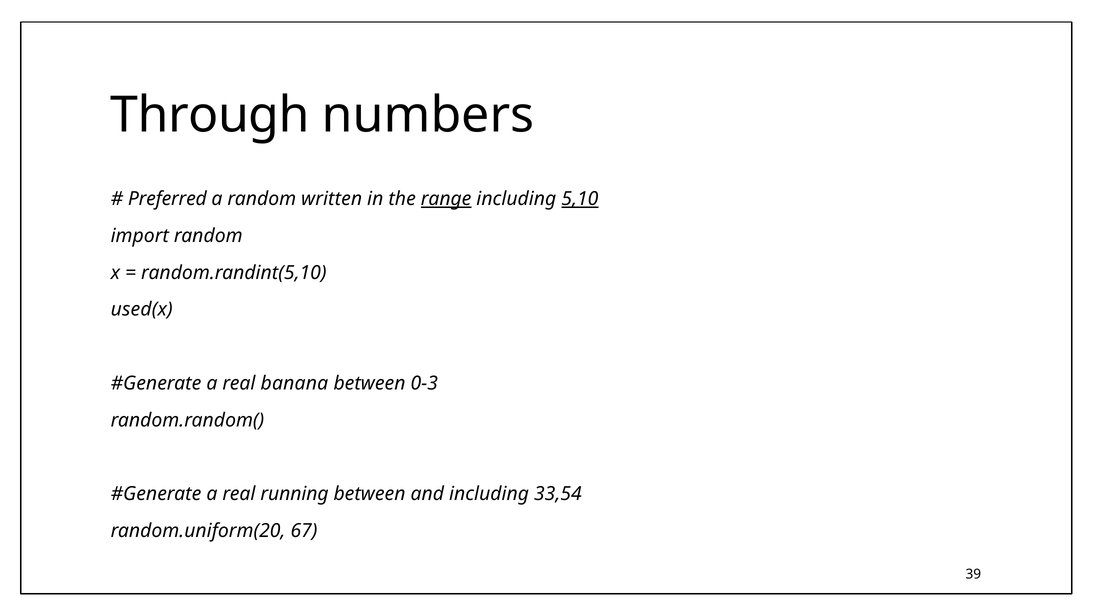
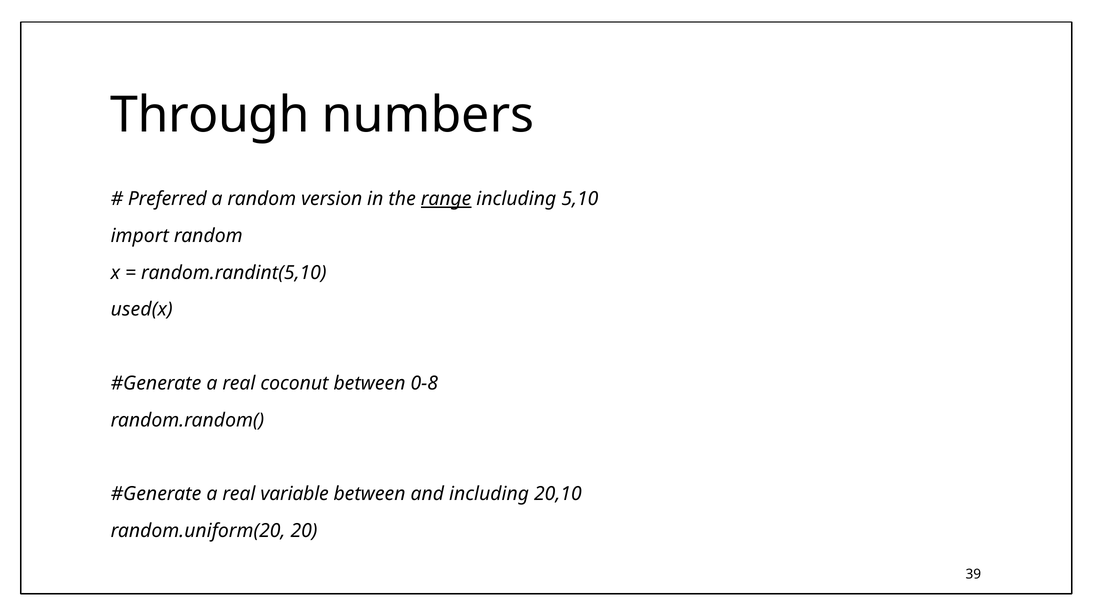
written: written -> version
5,10 underline: present -> none
banana: banana -> coconut
0-3: 0-3 -> 0-8
running: running -> variable
33,54: 33,54 -> 20,10
67: 67 -> 20
